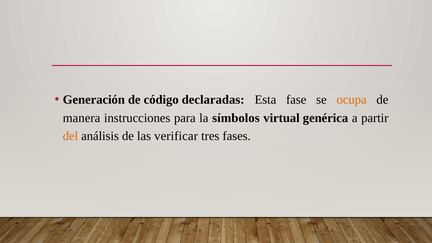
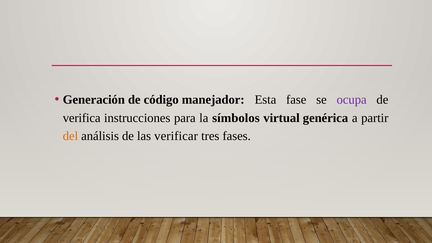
declaradas: declaradas -> manejador
ocupa colour: orange -> purple
manera: manera -> verifica
